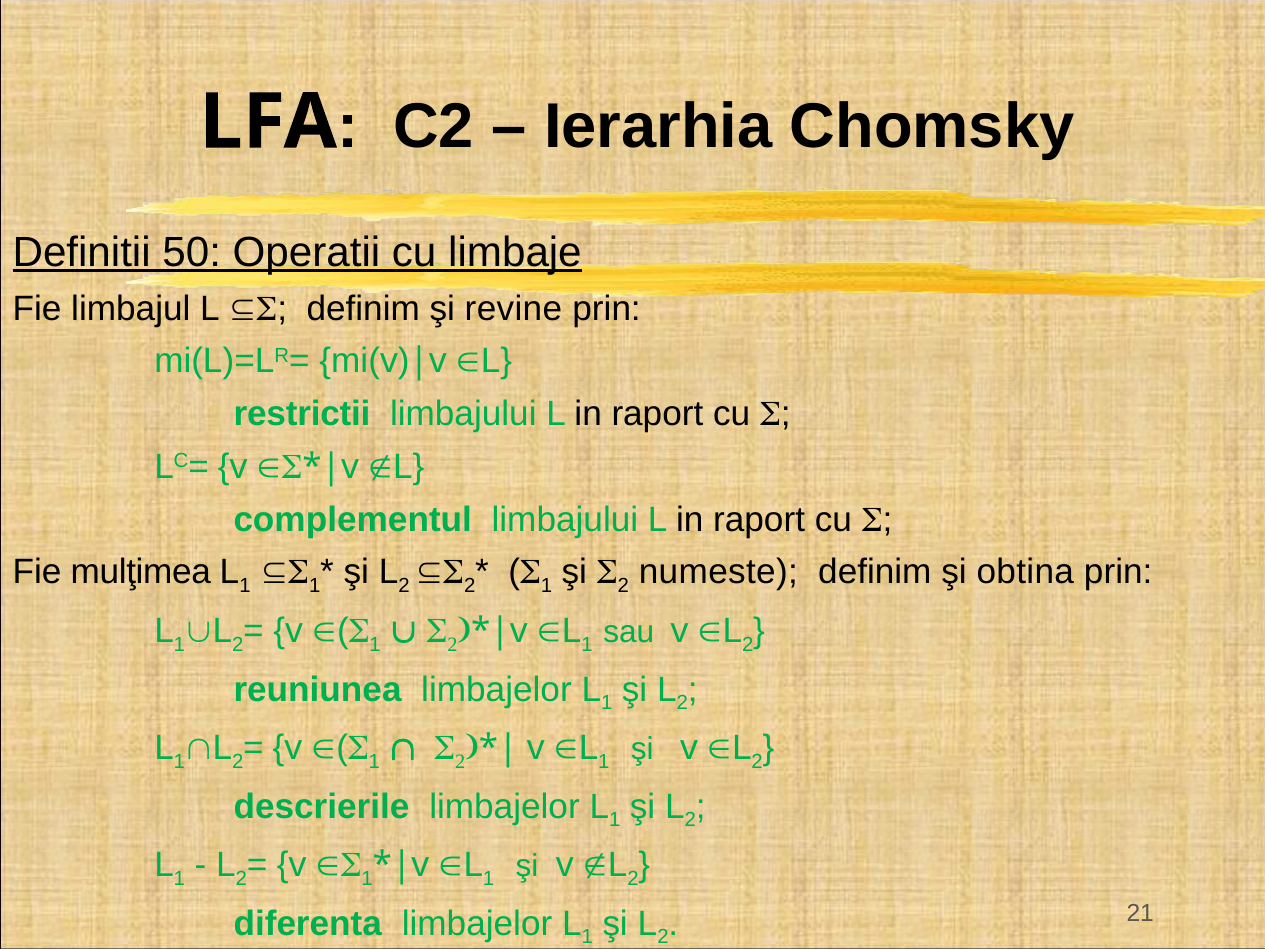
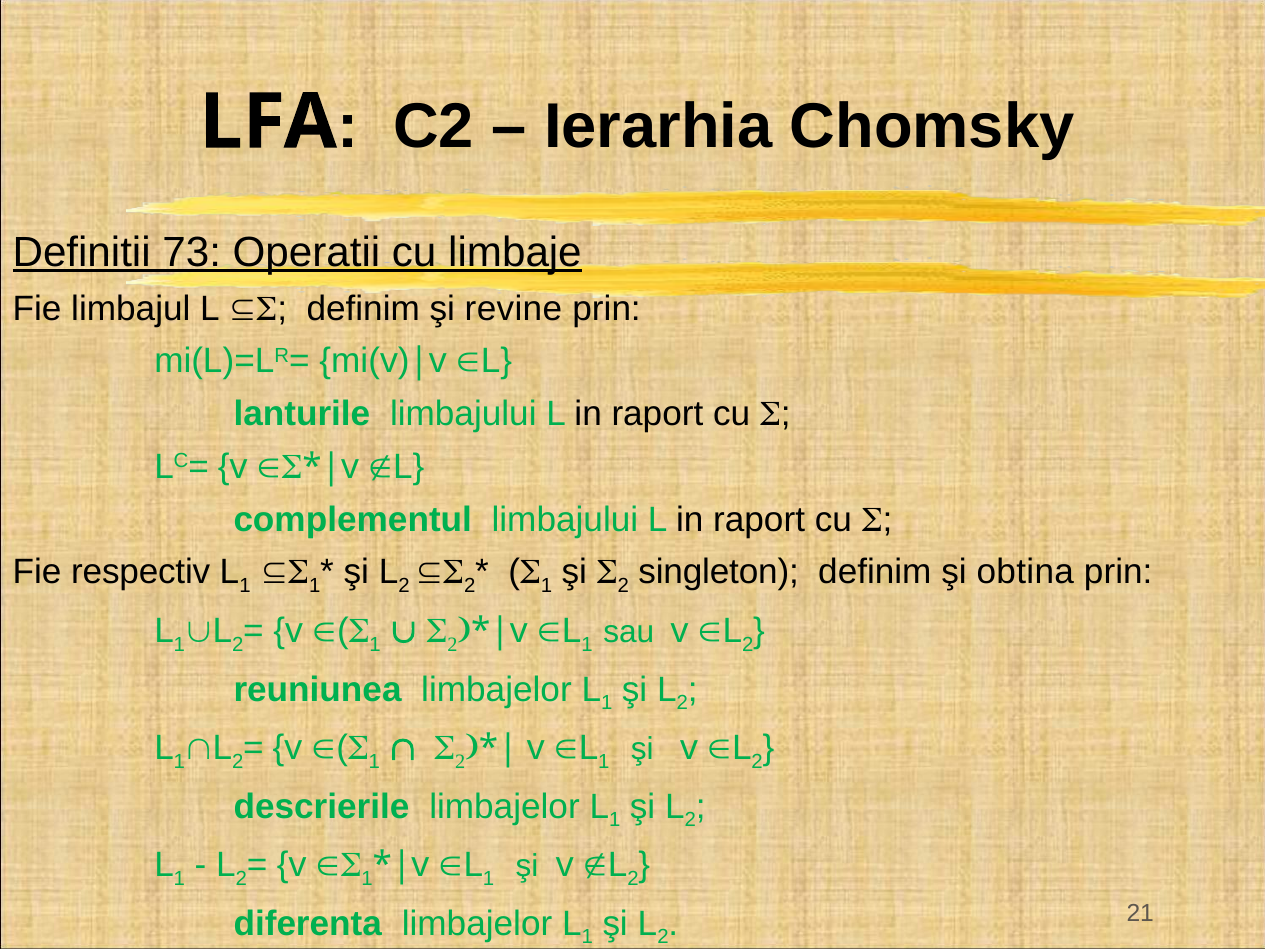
50: 50 -> 73
restrictii: restrictii -> lanturile
mulţimea: mulţimea -> respectiv
numeste: numeste -> singleton
